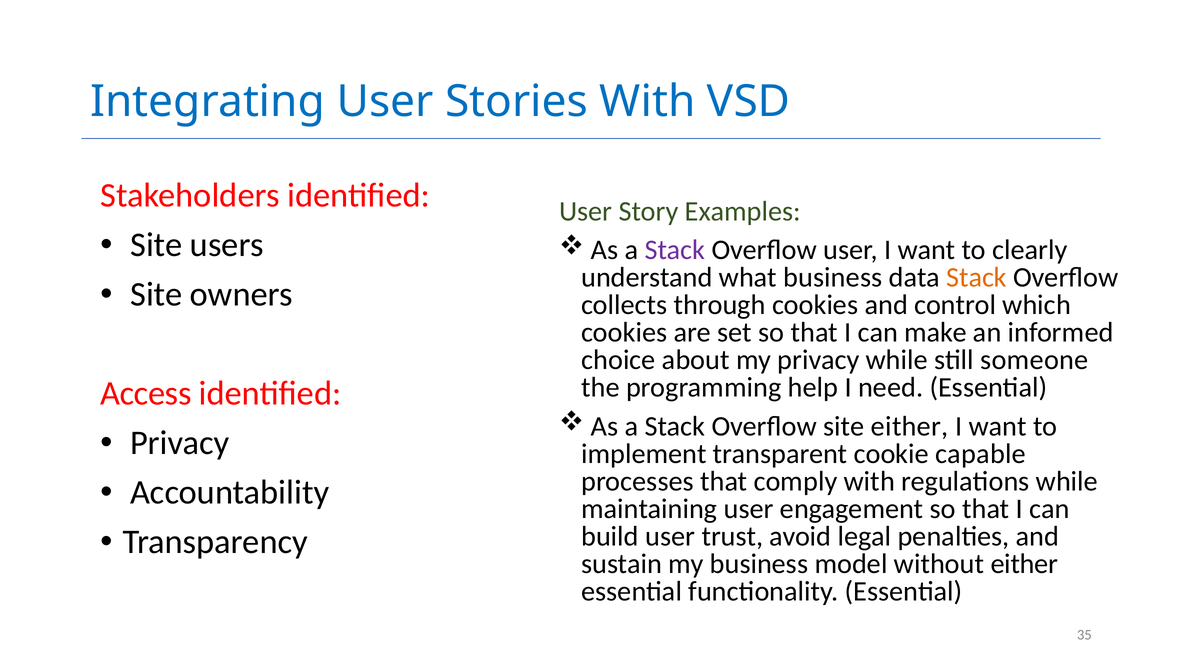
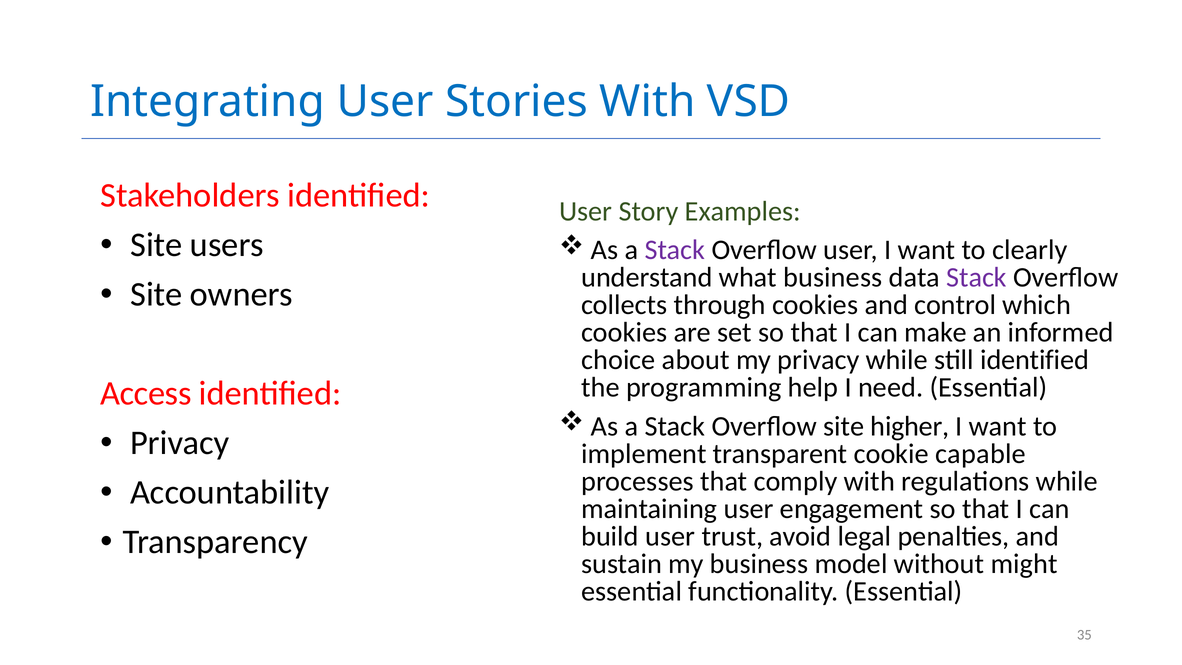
Stack at (977, 278) colour: orange -> purple
still someone: someone -> identified
site either: either -> higher
without either: either -> might
